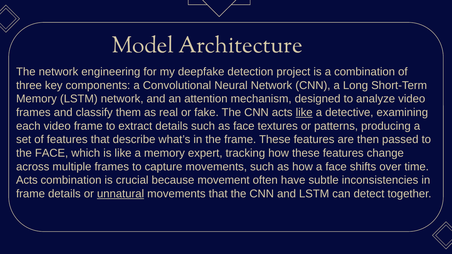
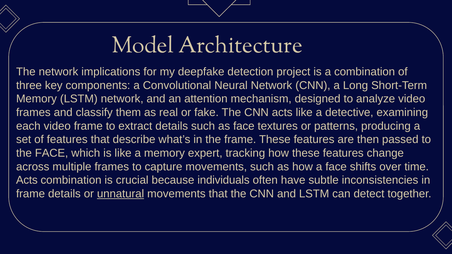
engineering: engineering -> implications
like at (304, 113) underline: present -> none
movement: movement -> individuals
